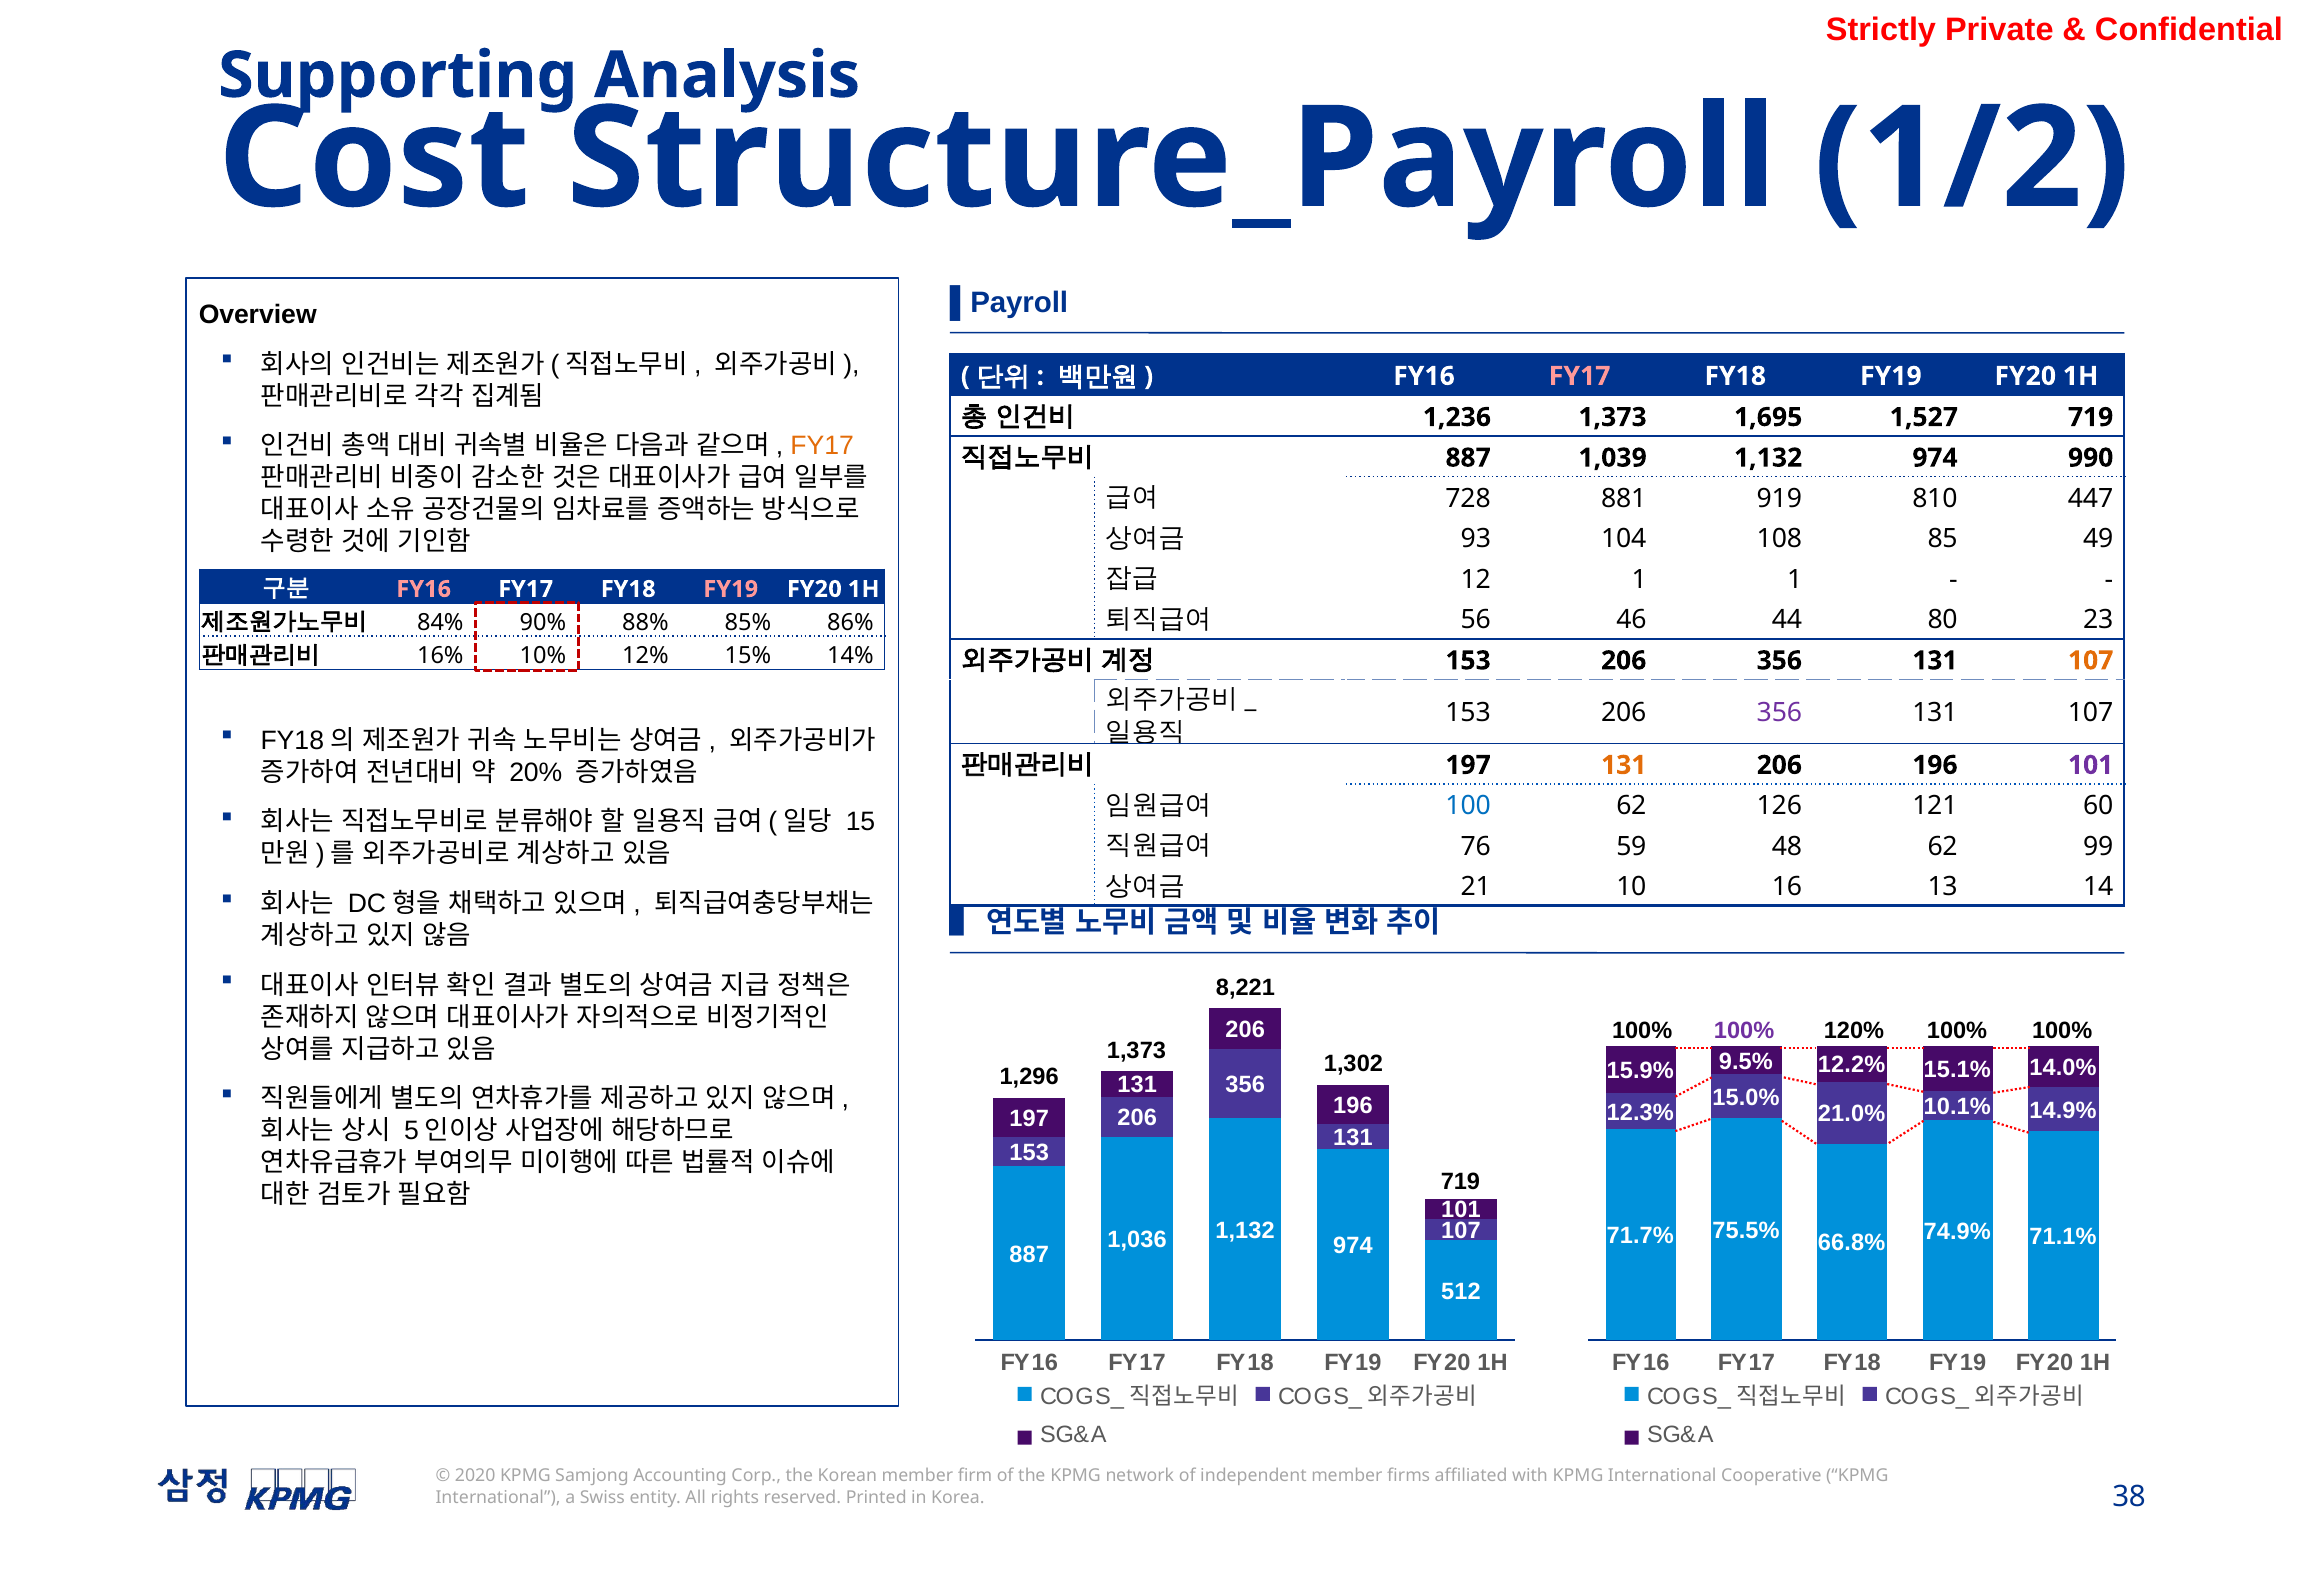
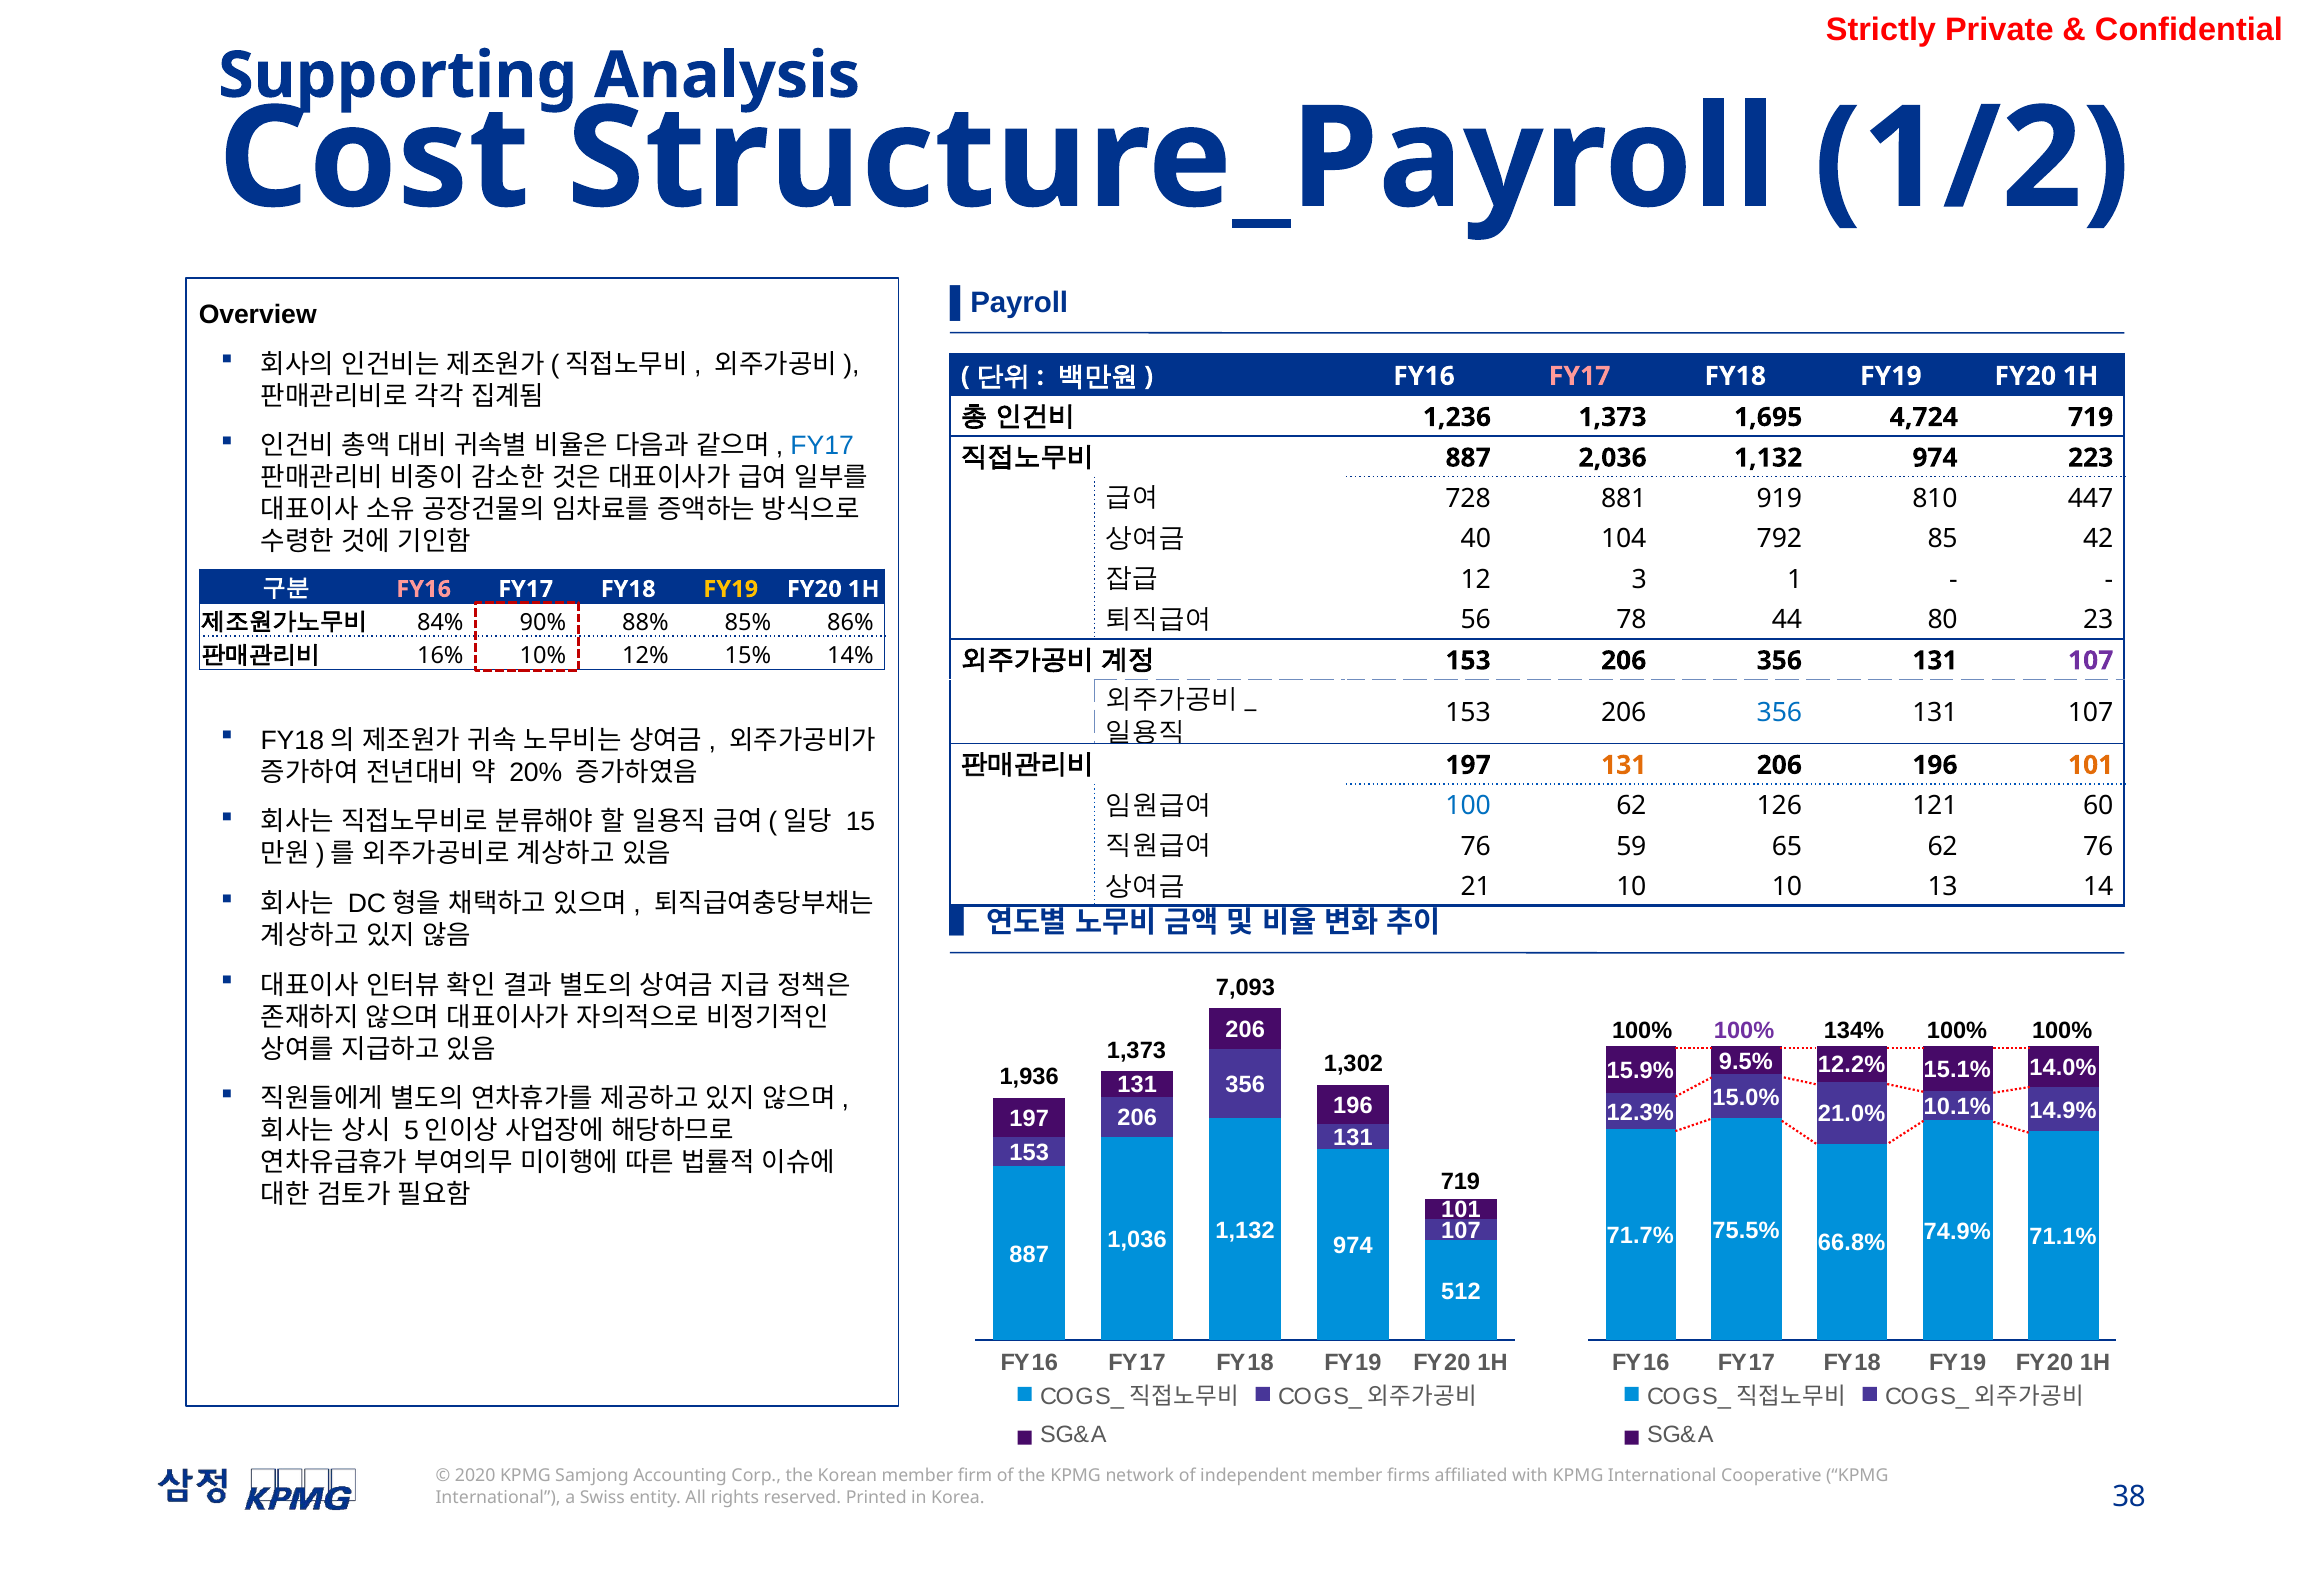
1,527: 1,527 -> 4,724
FY17 at (822, 446) colour: orange -> blue
1,039: 1,039 -> 2,036
990: 990 -> 223
93: 93 -> 40
108: 108 -> 792
49: 49 -> 42
12 1: 1 -> 3
FY19 at (731, 589) colour: pink -> yellow
46: 46 -> 78
107 at (2091, 661) colour: orange -> purple
356 at (1779, 713) colour: purple -> blue
101 at (2091, 765) colour: purple -> orange
48: 48 -> 65
62 99: 99 -> 76
10 16: 16 -> 10
8,221: 8,221 -> 7,093
120%: 120% -> 134%
1,296: 1,296 -> 1,936
